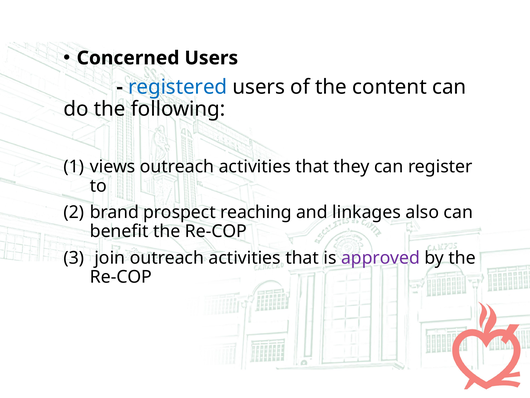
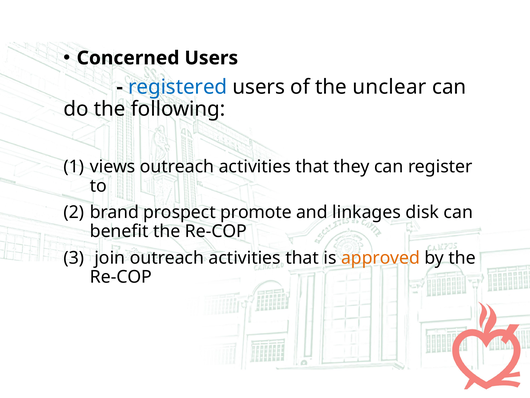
content: content -> unclear
reaching: reaching -> promote
also: also -> disk
approved colour: purple -> orange
